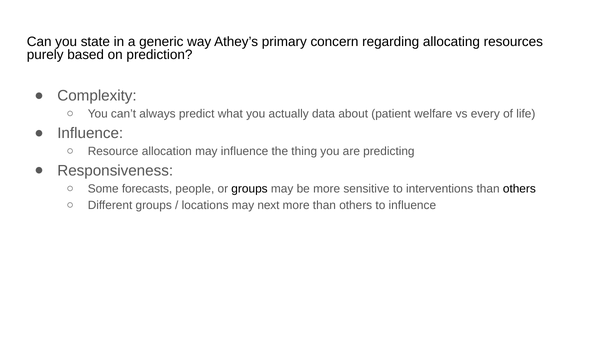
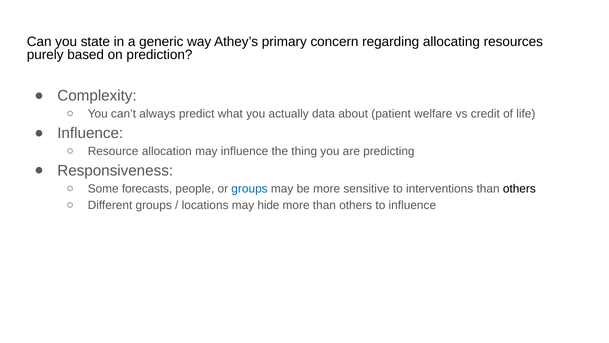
every: every -> credit
groups at (250, 189) colour: black -> blue
next: next -> hide
